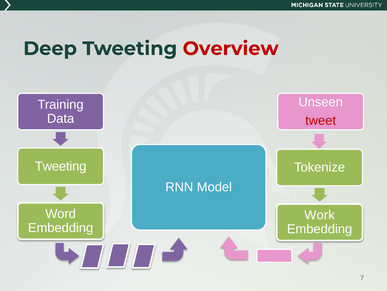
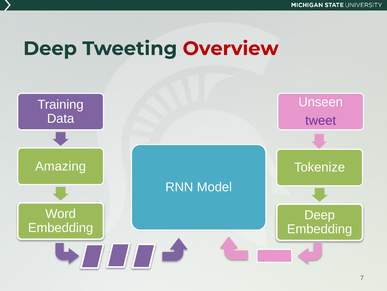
tweet colour: red -> purple
Tweeting at (61, 166): Tweeting -> Amazing
Work at (320, 215): Work -> Deep
